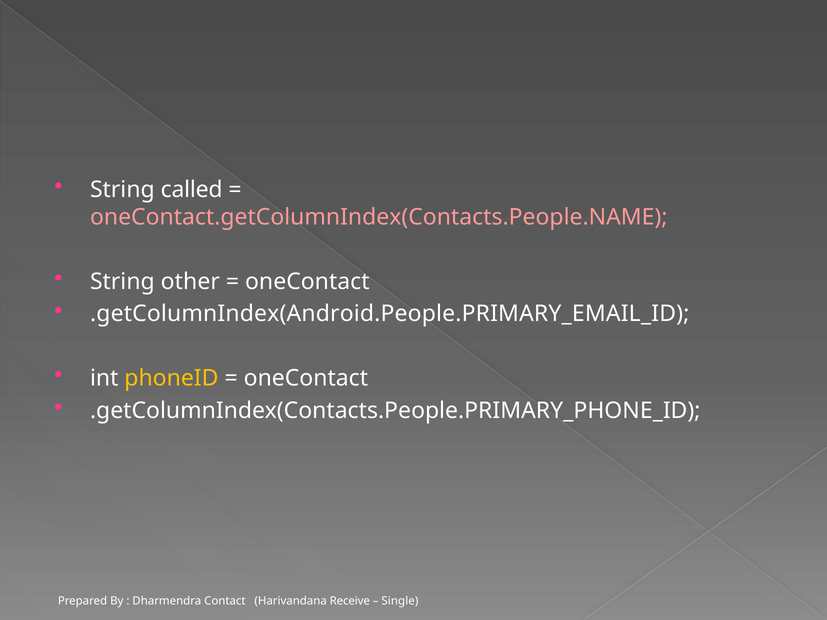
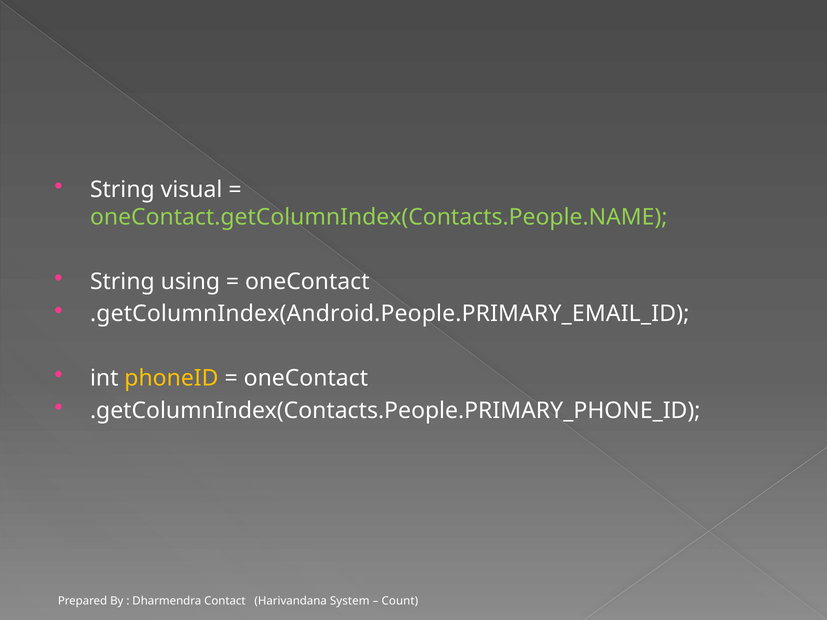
called: called -> visual
oneContact.getColumnIndex(Contacts.People.NAME colour: pink -> light green
other: other -> using
Receive: Receive -> System
Single: Single -> Count
